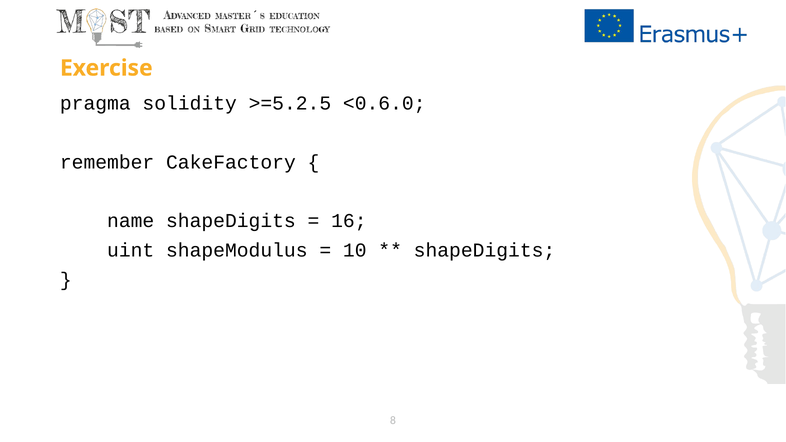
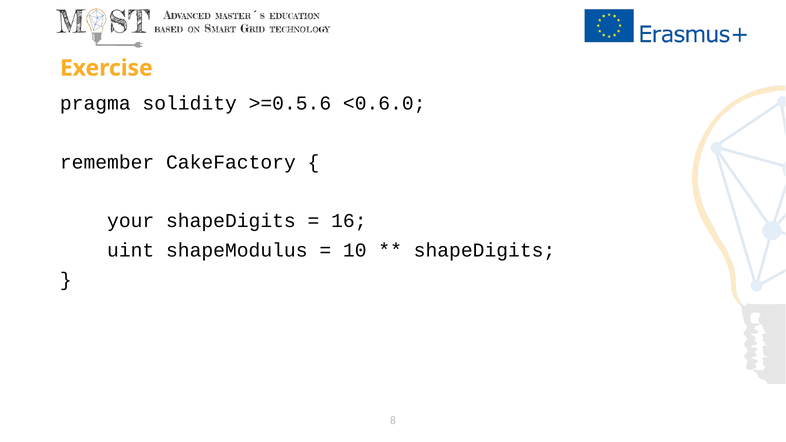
>=5.2.5: >=5.2.5 -> >=0.5.6
name: name -> your
